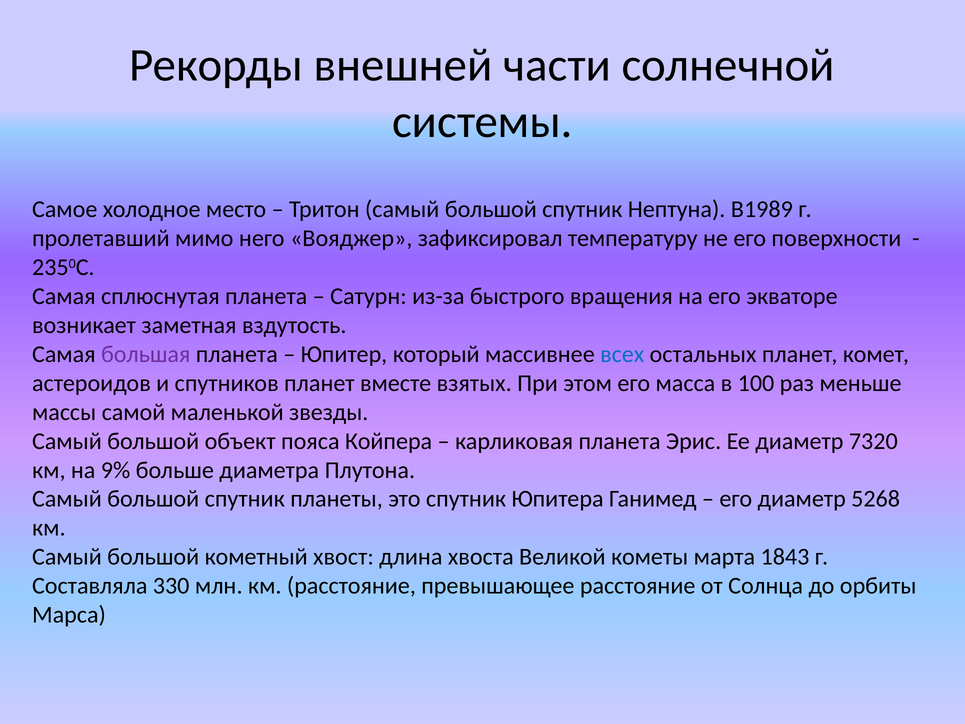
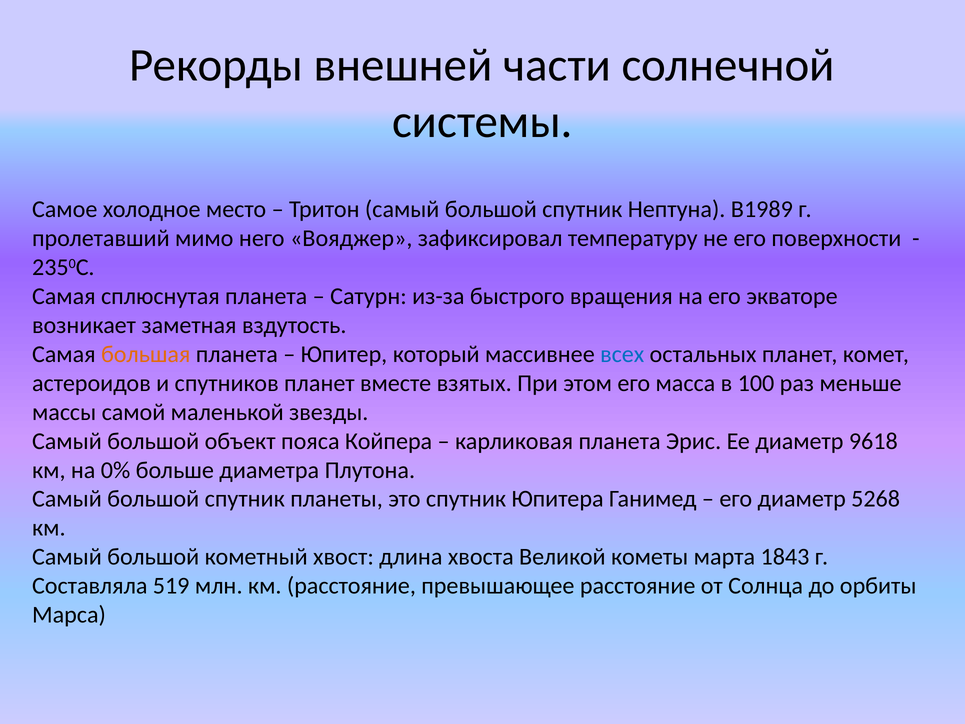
большая colour: purple -> orange
7320: 7320 -> 9618
9%: 9% -> 0%
330: 330 -> 519
